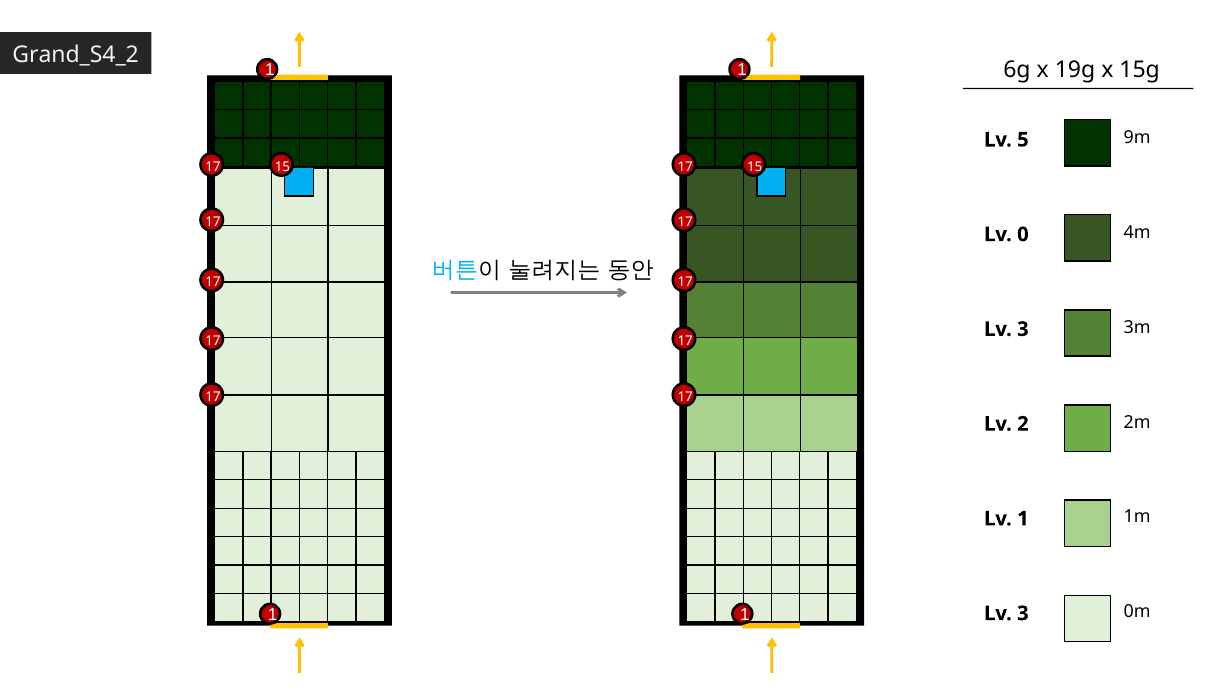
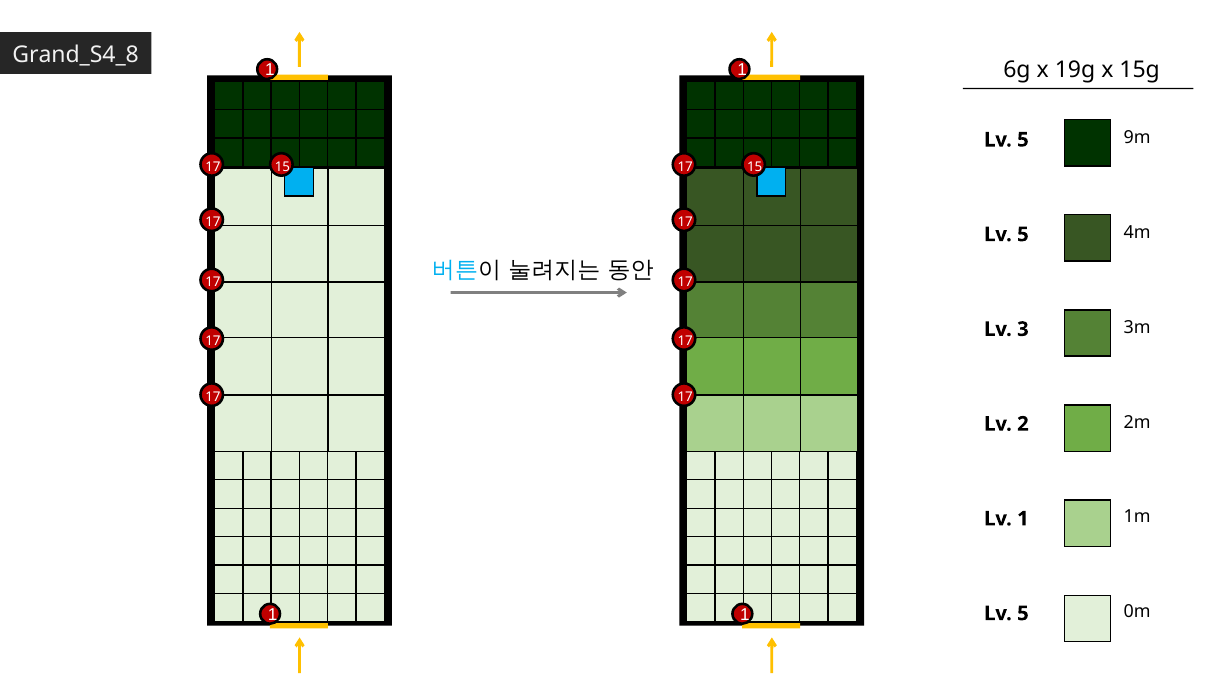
Grand_S4_2: Grand_S4_2 -> Grand_S4_8
0 at (1023, 234): 0 -> 5
3 at (1023, 613): 3 -> 5
